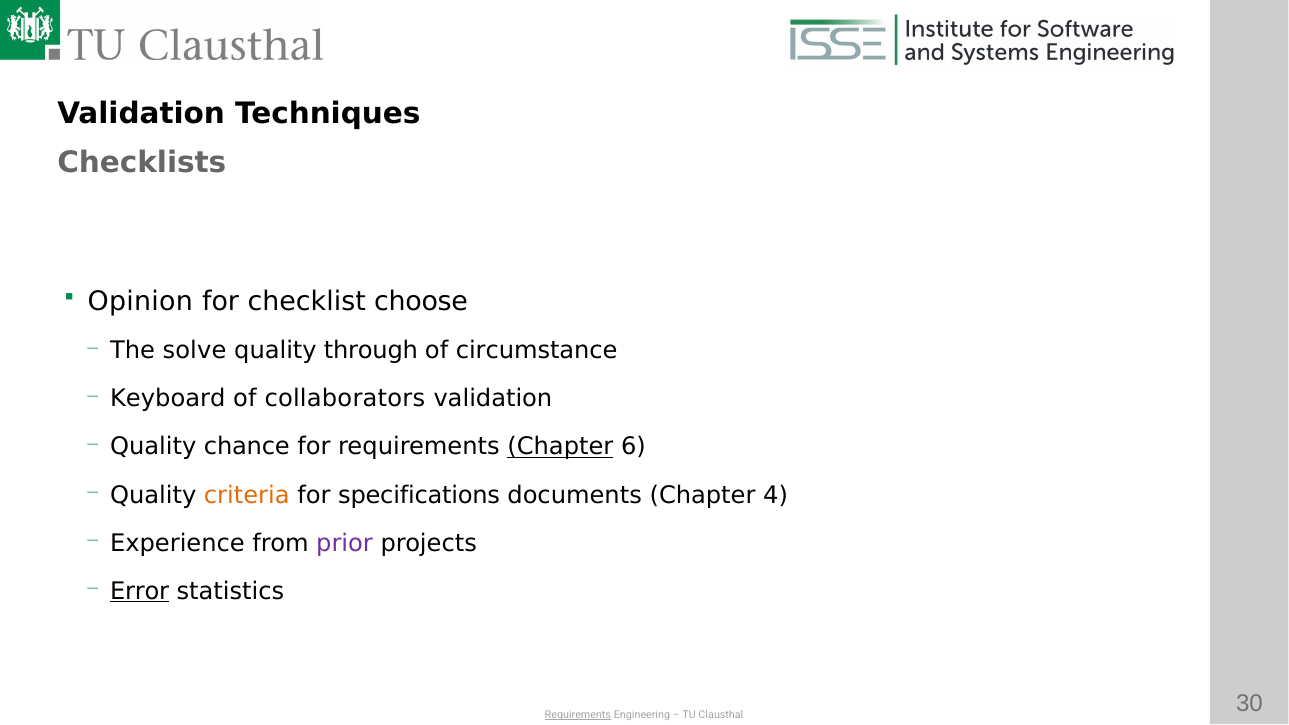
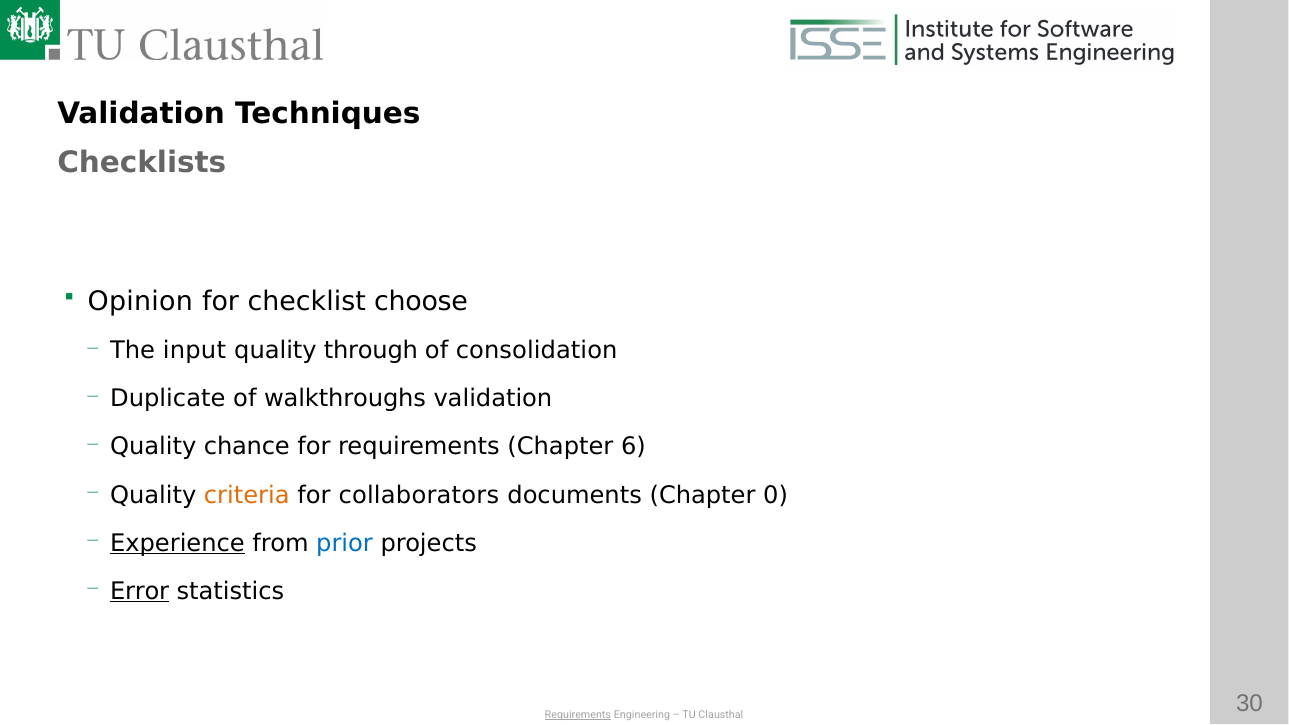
solve: solve -> input
circumstance: circumstance -> consolidation
Keyboard: Keyboard -> Duplicate
collaborators: collaborators -> walkthroughs
Chapter at (560, 447) underline: present -> none
specifications: specifications -> collaborators
4: 4 -> 0
Experience underline: none -> present
prior colour: purple -> blue
